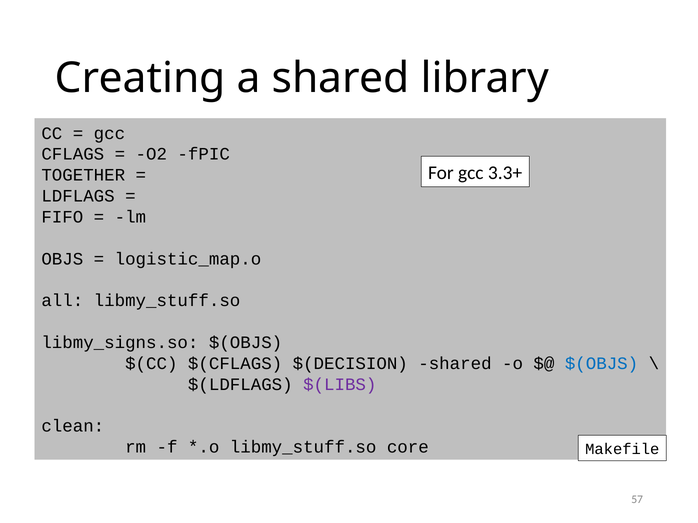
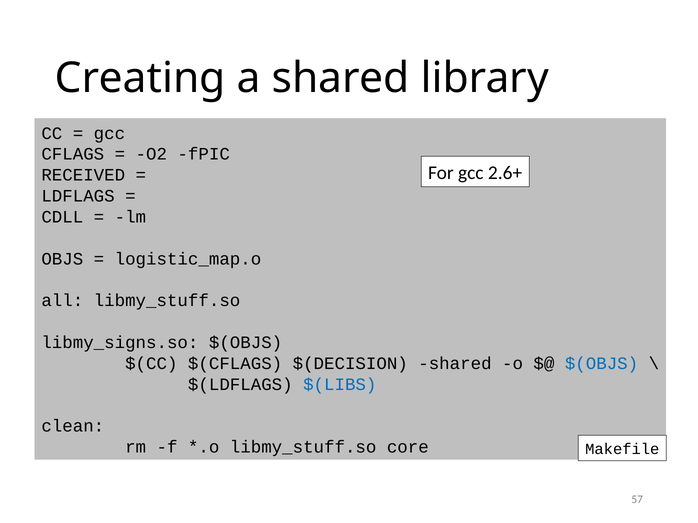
3.3+: 3.3+ -> 2.6+
TOGETHER: TOGETHER -> RECEIVED
FIFO: FIFO -> CDLL
$(LIBS colour: purple -> blue
